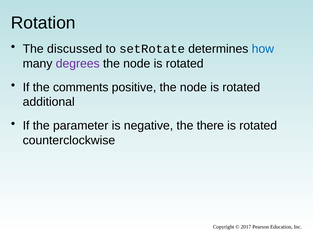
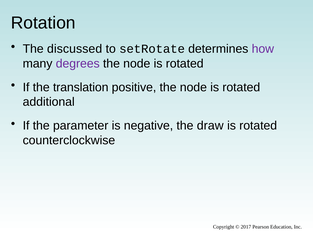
how colour: blue -> purple
comments: comments -> translation
there: there -> draw
